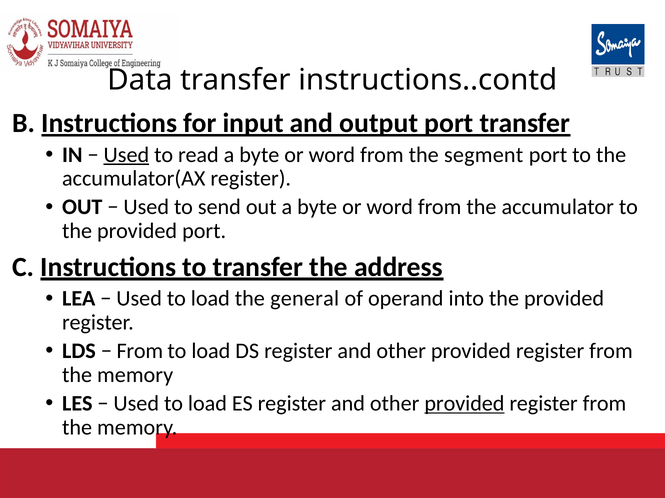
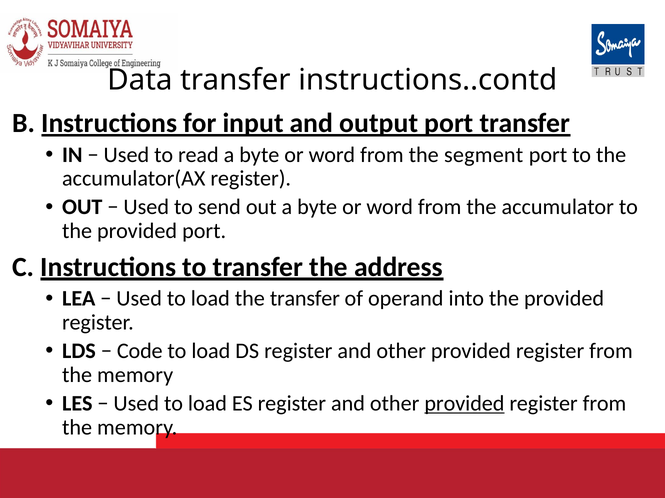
Used at (126, 155) underline: present -> none
the general: general -> transfer
From at (140, 352): From -> Code
